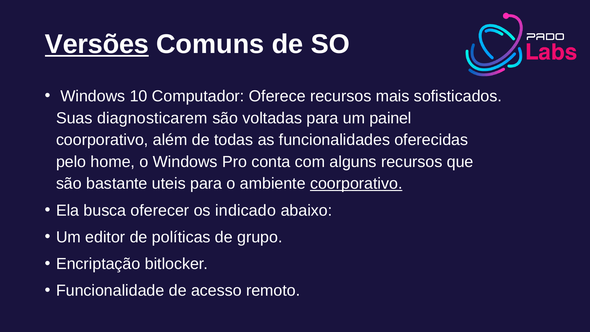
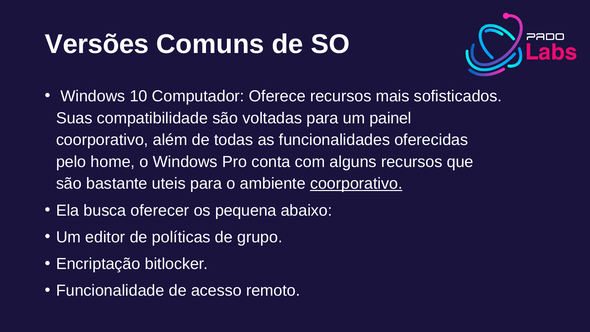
Versões underline: present -> none
diagnosticarem: diagnosticarem -> compatibilidade
indicado: indicado -> pequena
